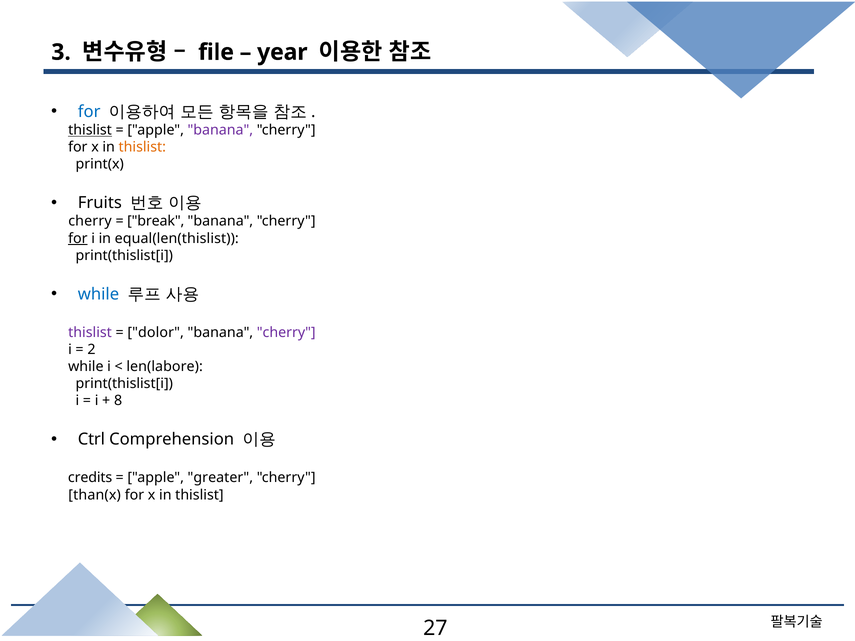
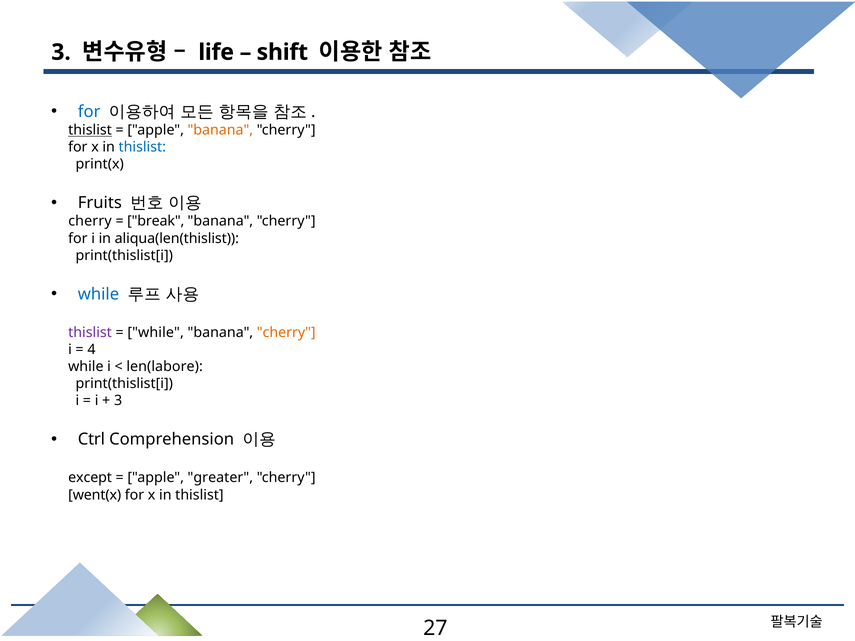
file: file -> life
year: year -> shift
banana at (220, 130) colour: purple -> orange
thislist at (142, 147) colour: orange -> blue
for at (78, 238) underline: present -> none
equal(len(thislist: equal(len(thislist -> aliqua(len(thislist
dolor at (156, 333): dolor -> while
cherry at (286, 333) colour: purple -> orange
2: 2 -> 4
8 at (118, 401): 8 -> 3
credits: credits -> except
than(x: than(x -> went(x
